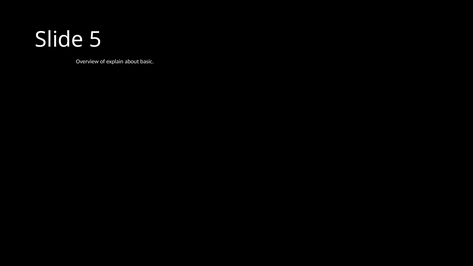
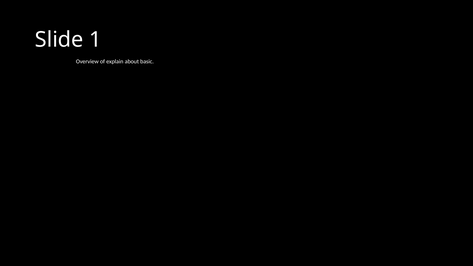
5: 5 -> 1
